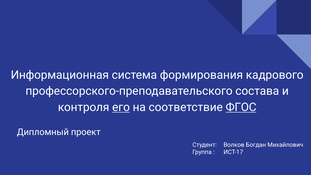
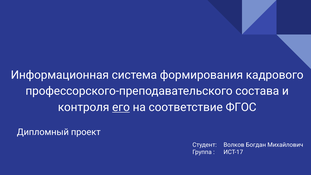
ФГОС underline: present -> none
